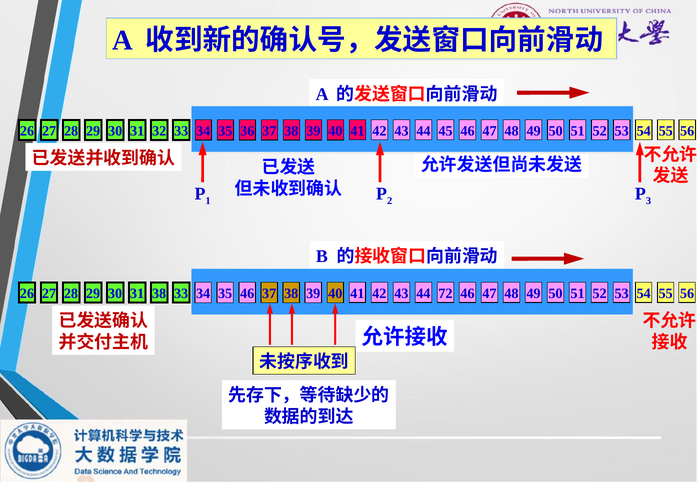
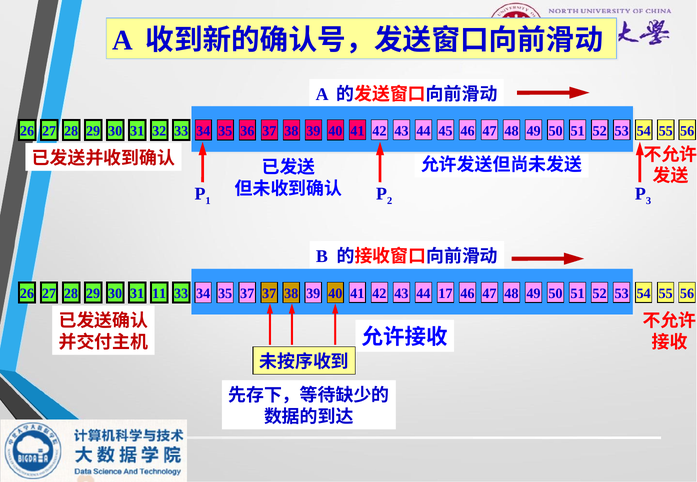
31 38: 38 -> 11
35 46: 46 -> 37
72: 72 -> 17
